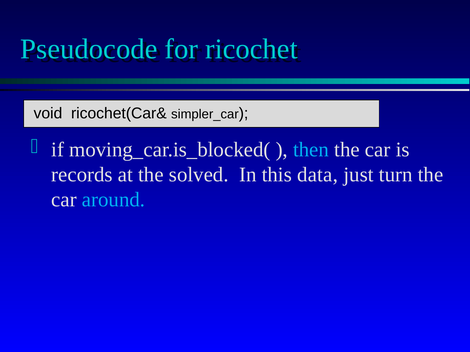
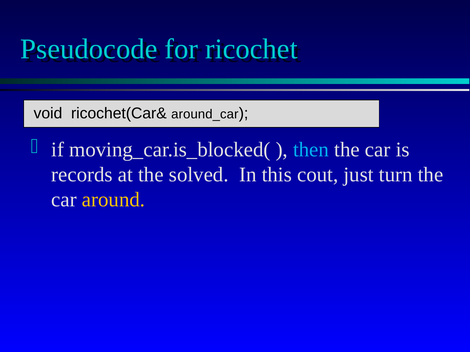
simpler_car: simpler_car -> around_car
data: data -> cout
around colour: light blue -> yellow
